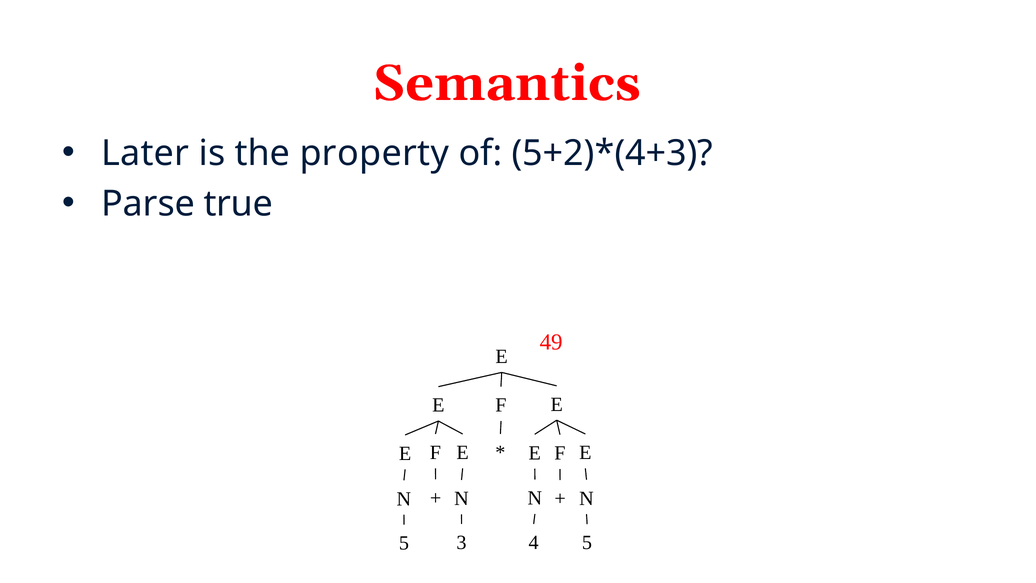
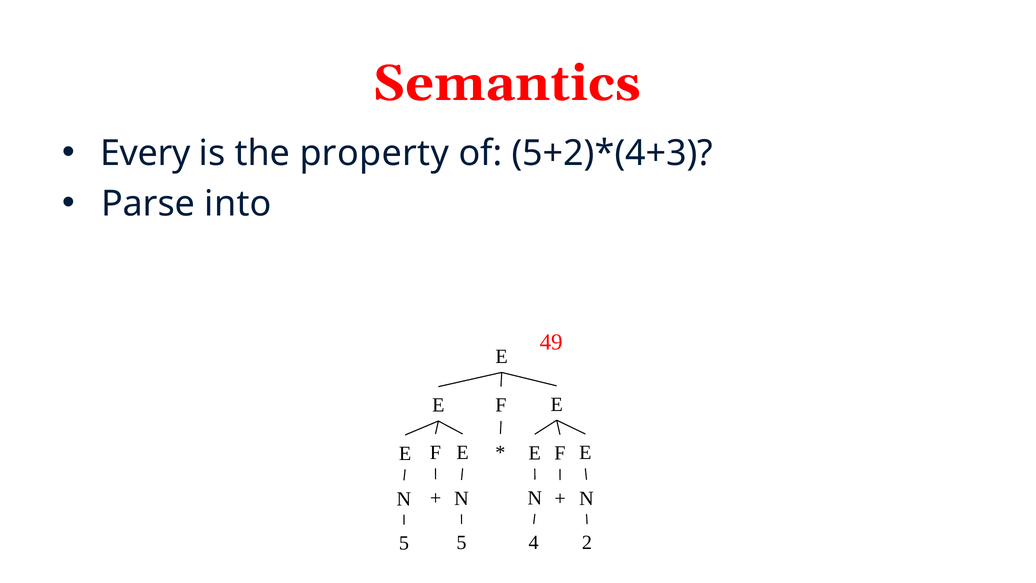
Later: Later -> Every
true: true -> into
5 3: 3 -> 5
4 5: 5 -> 2
